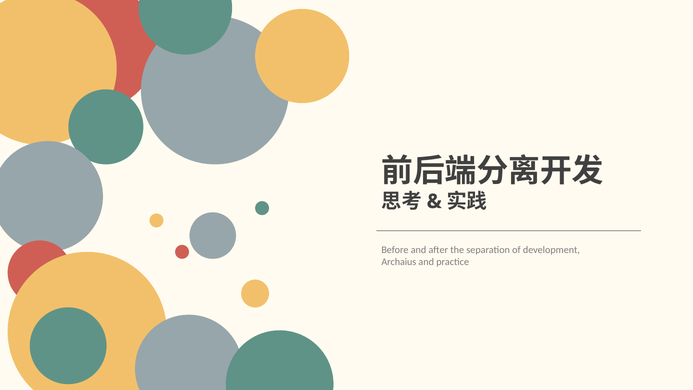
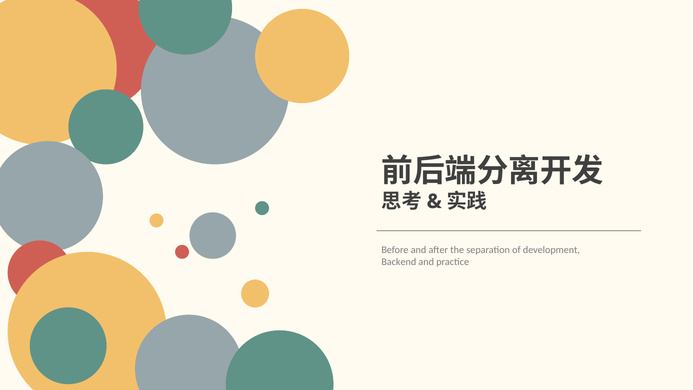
Archaius: Archaius -> Backend
